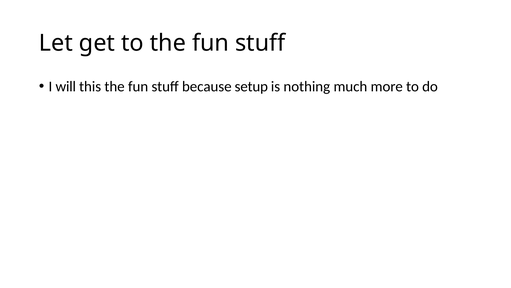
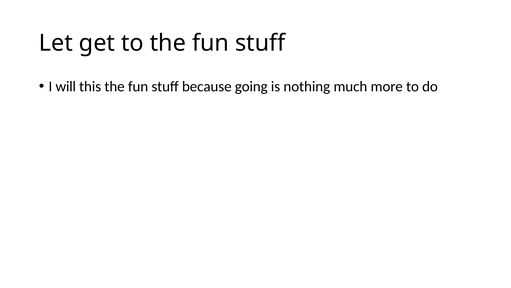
setup: setup -> going
